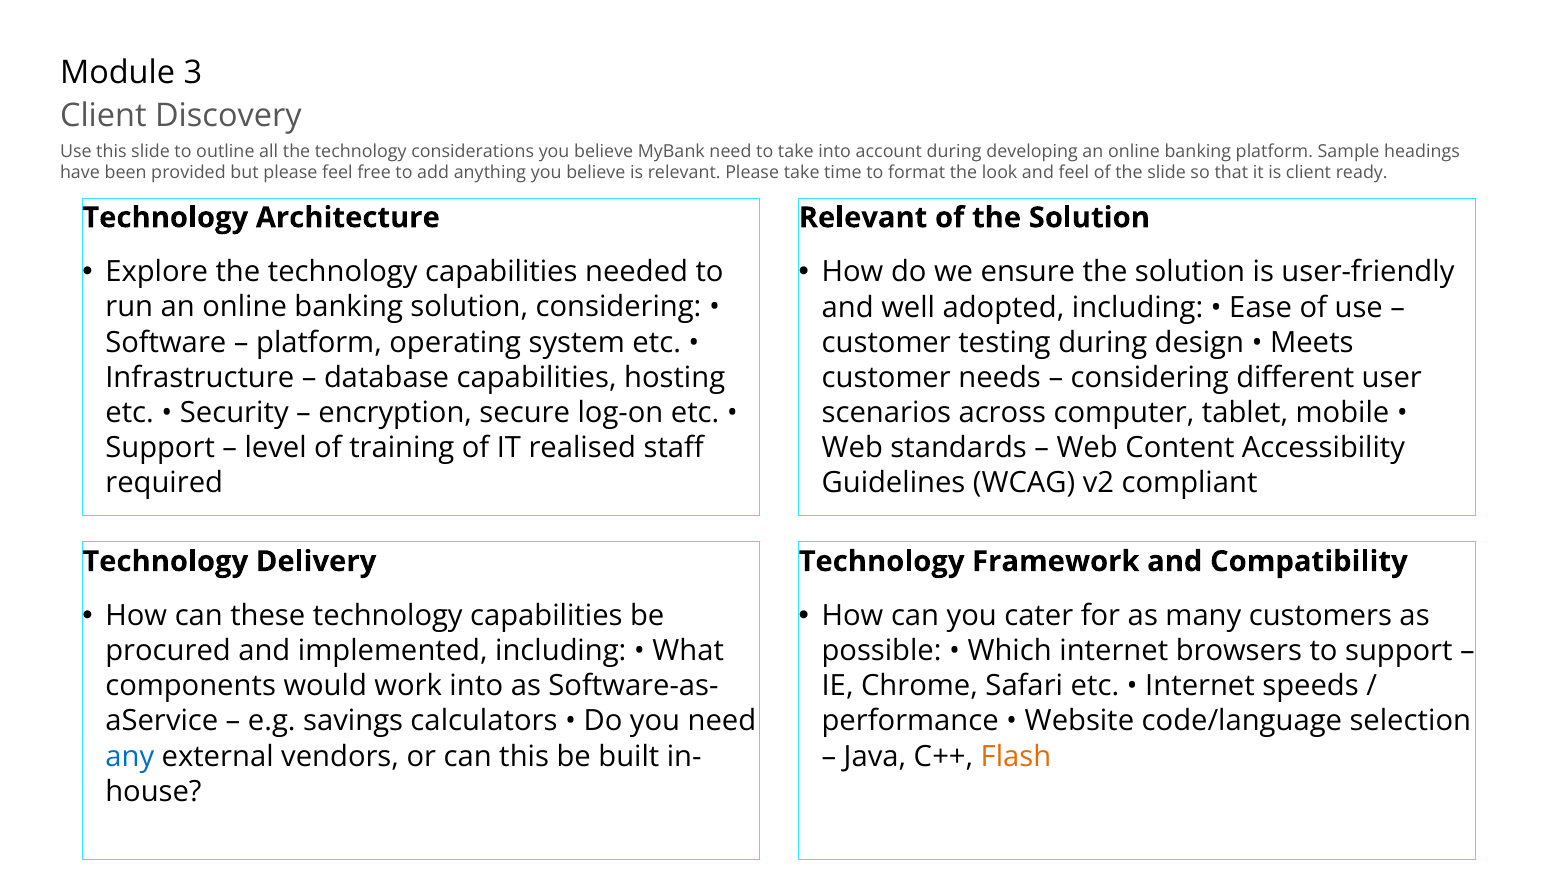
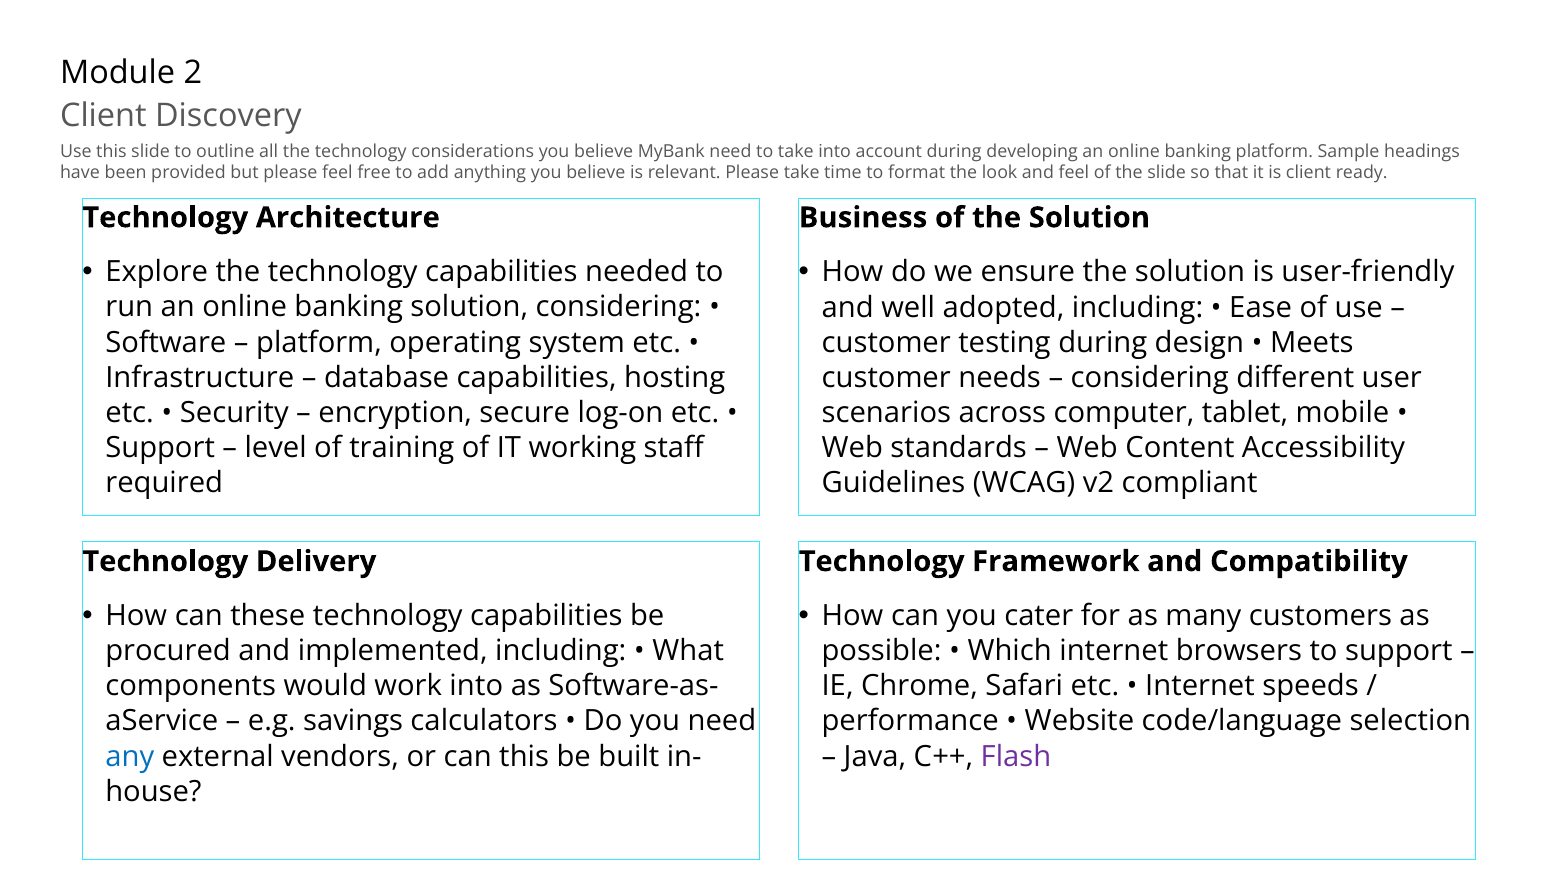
3: 3 -> 2
Relevant at (863, 218): Relevant -> Business
realised: realised -> working
Flash colour: orange -> purple
